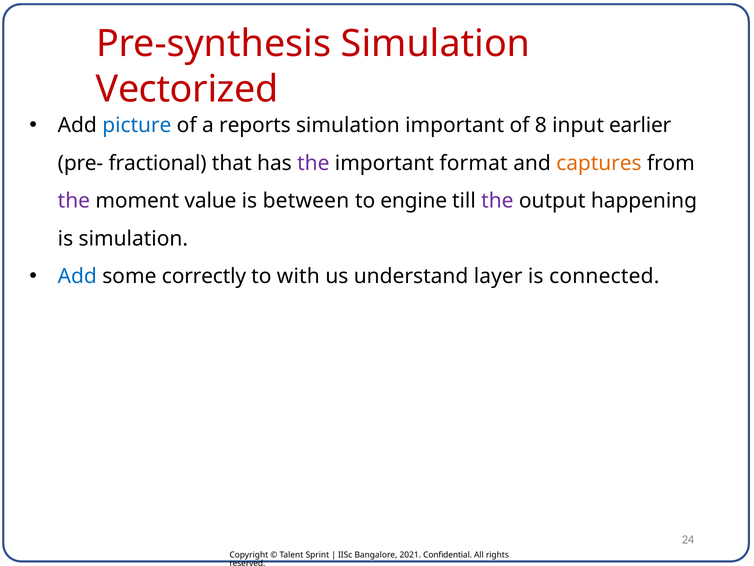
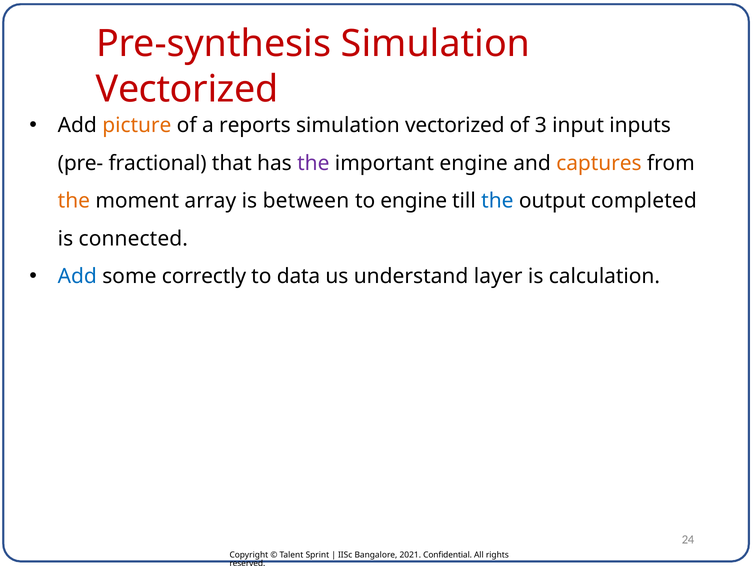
picture colour: blue -> orange
important at (455, 125): important -> vectorized
8: 8 -> 3
earlier: earlier -> inputs
important format: format -> engine
the at (74, 201) colour: purple -> orange
value: value -> array
the at (497, 201) colour: purple -> blue
happening: happening -> completed
is simulation: simulation -> connected
with: with -> data
connected: connected -> calculation
